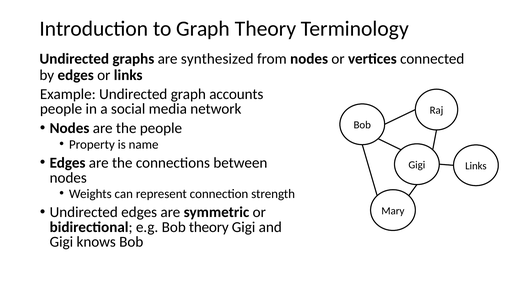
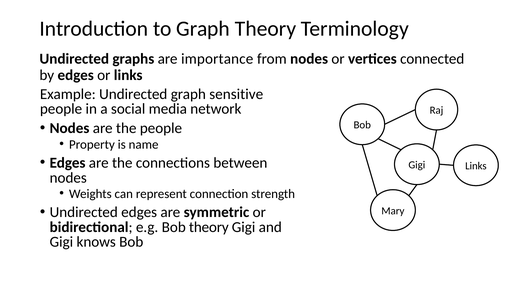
synthesized: synthesized -> importance
accounts: accounts -> sensitive
